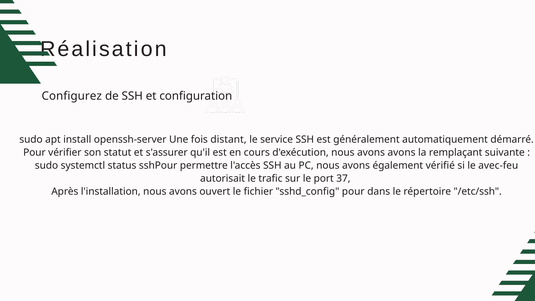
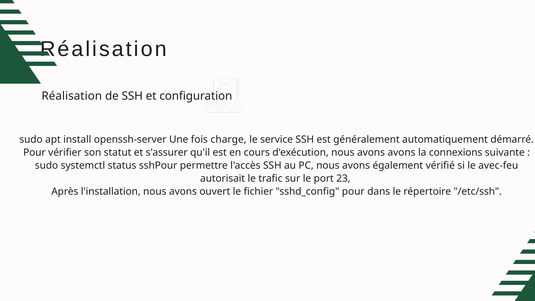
Configurez at (72, 96): Configurez -> Réalisation
distant: distant -> charge
remplaçant: remplaçant -> connexions
37: 37 -> 23
